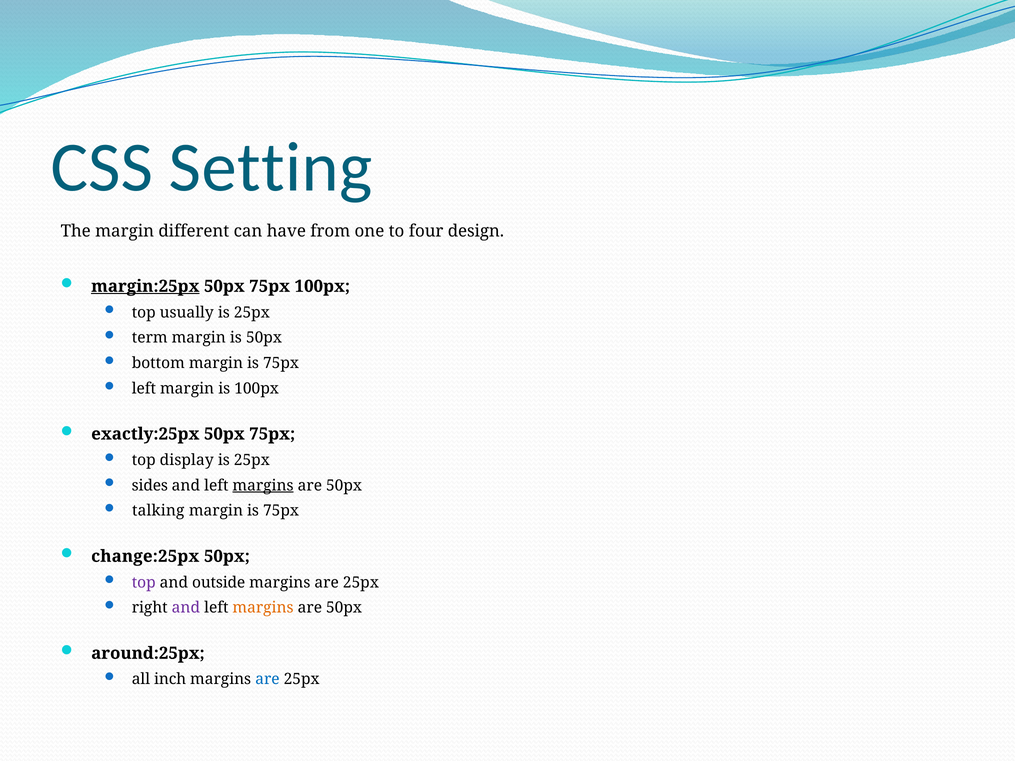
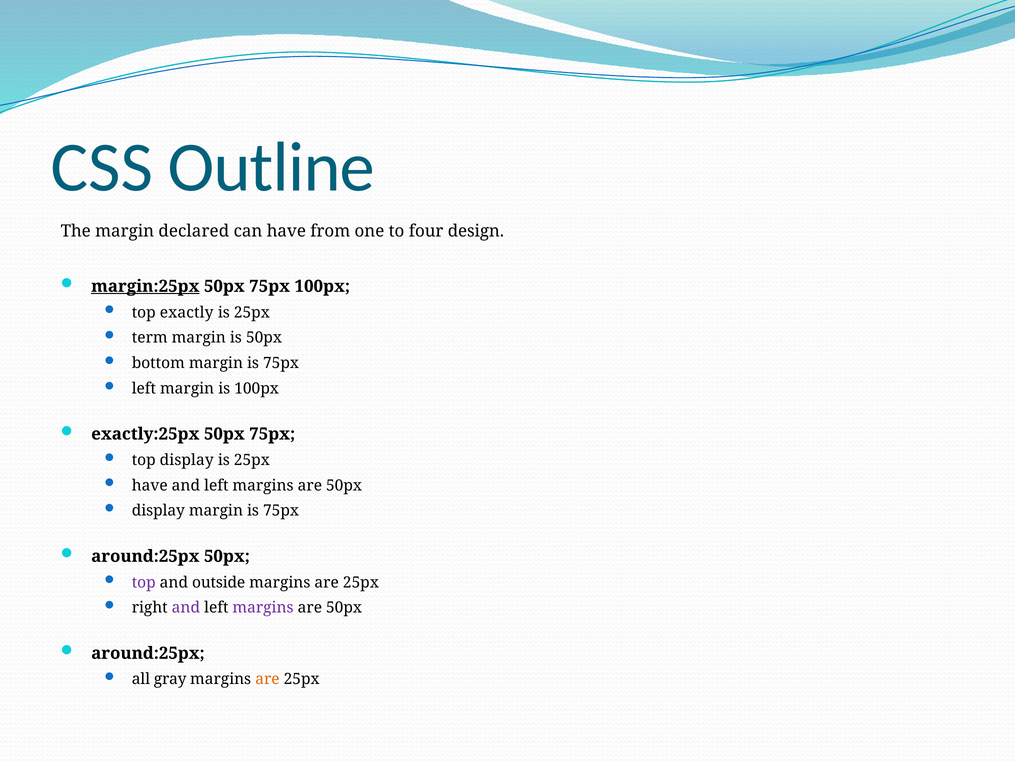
Setting: Setting -> Outline
different: different -> declared
usually: usually -> exactly
sides at (150, 486): sides -> have
margins at (263, 486) underline: present -> none
talking at (158, 511): talking -> display
change:25px at (145, 556): change:25px -> around:25px
margins at (263, 608) colour: orange -> purple
inch: inch -> gray
are at (267, 680) colour: blue -> orange
